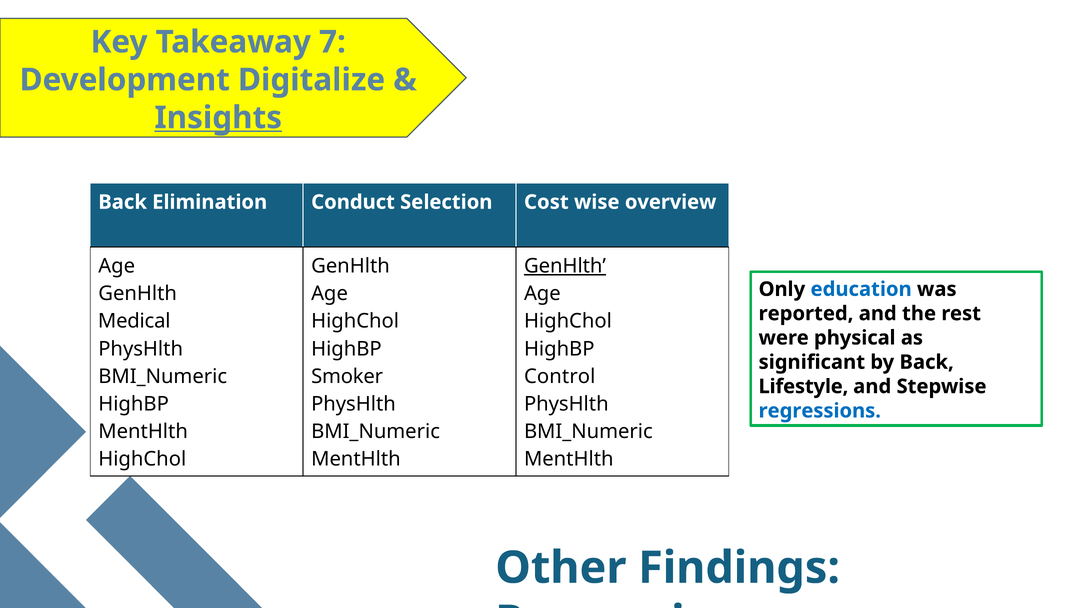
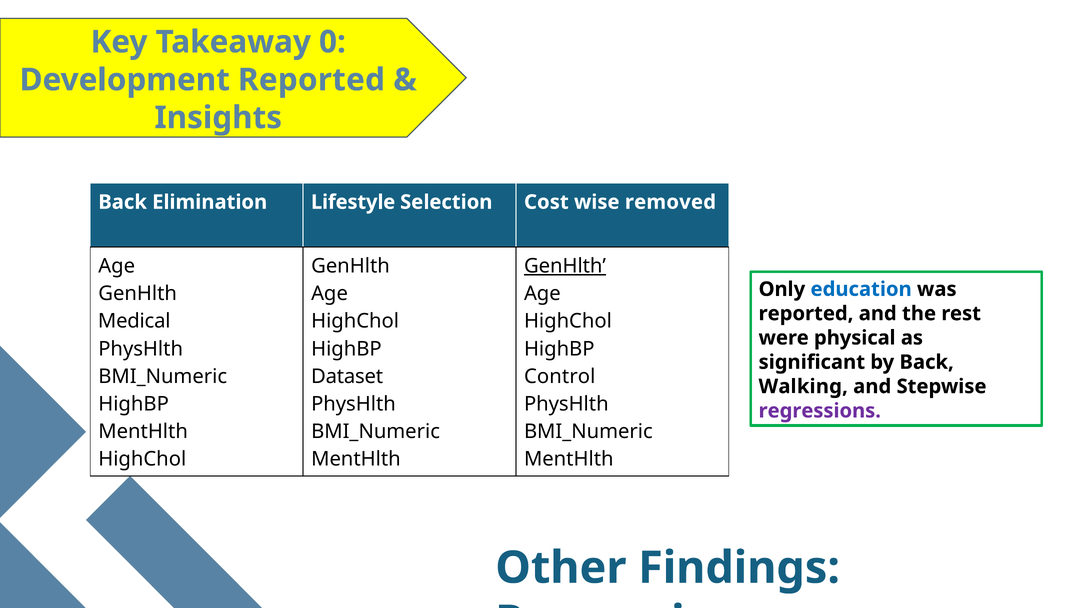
7: 7 -> 0
Development Digitalize: Digitalize -> Reported
Insights underline: present -> none
Conduct: Conduct -> Lifestyle
overview: overview -> removed
Smoker: Smoker -> Dataset
Lifestyle: Lifestyle -> Walking
regressions colour: blue -> purple
